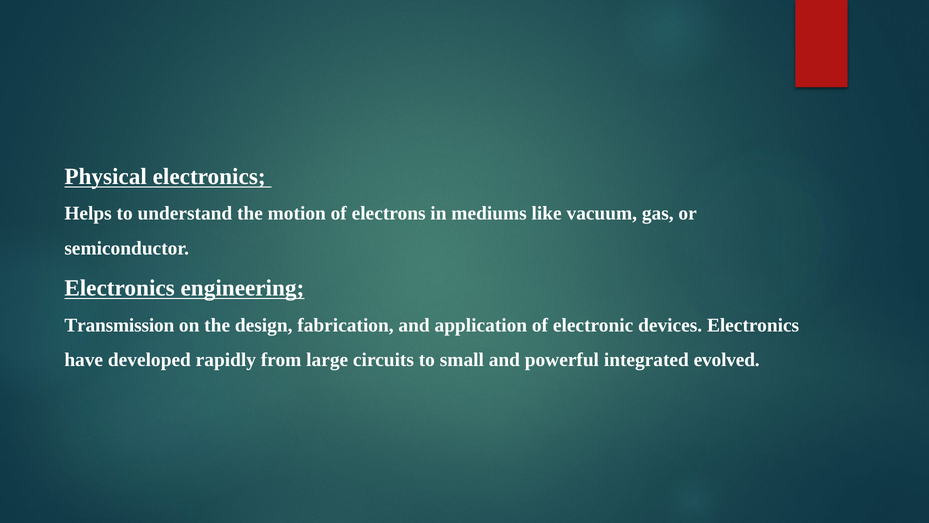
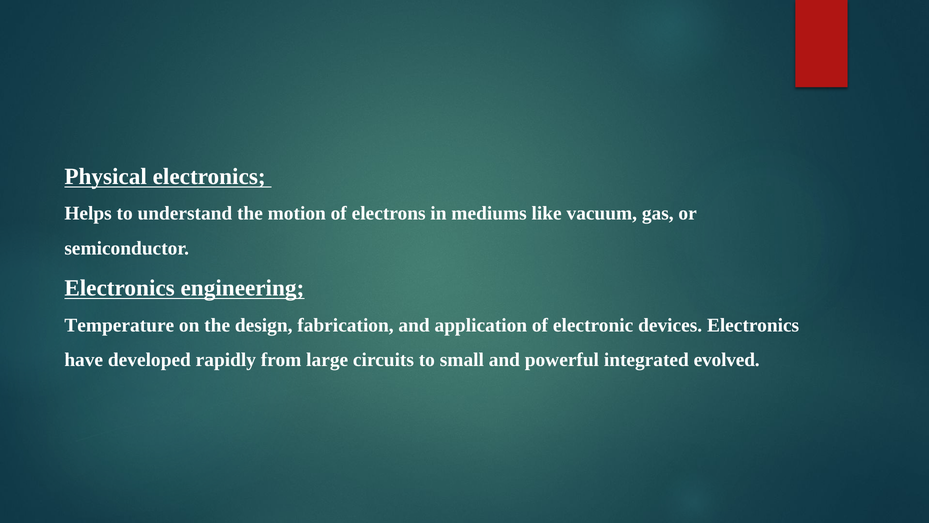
Transmission: Transmission -> Temperature
